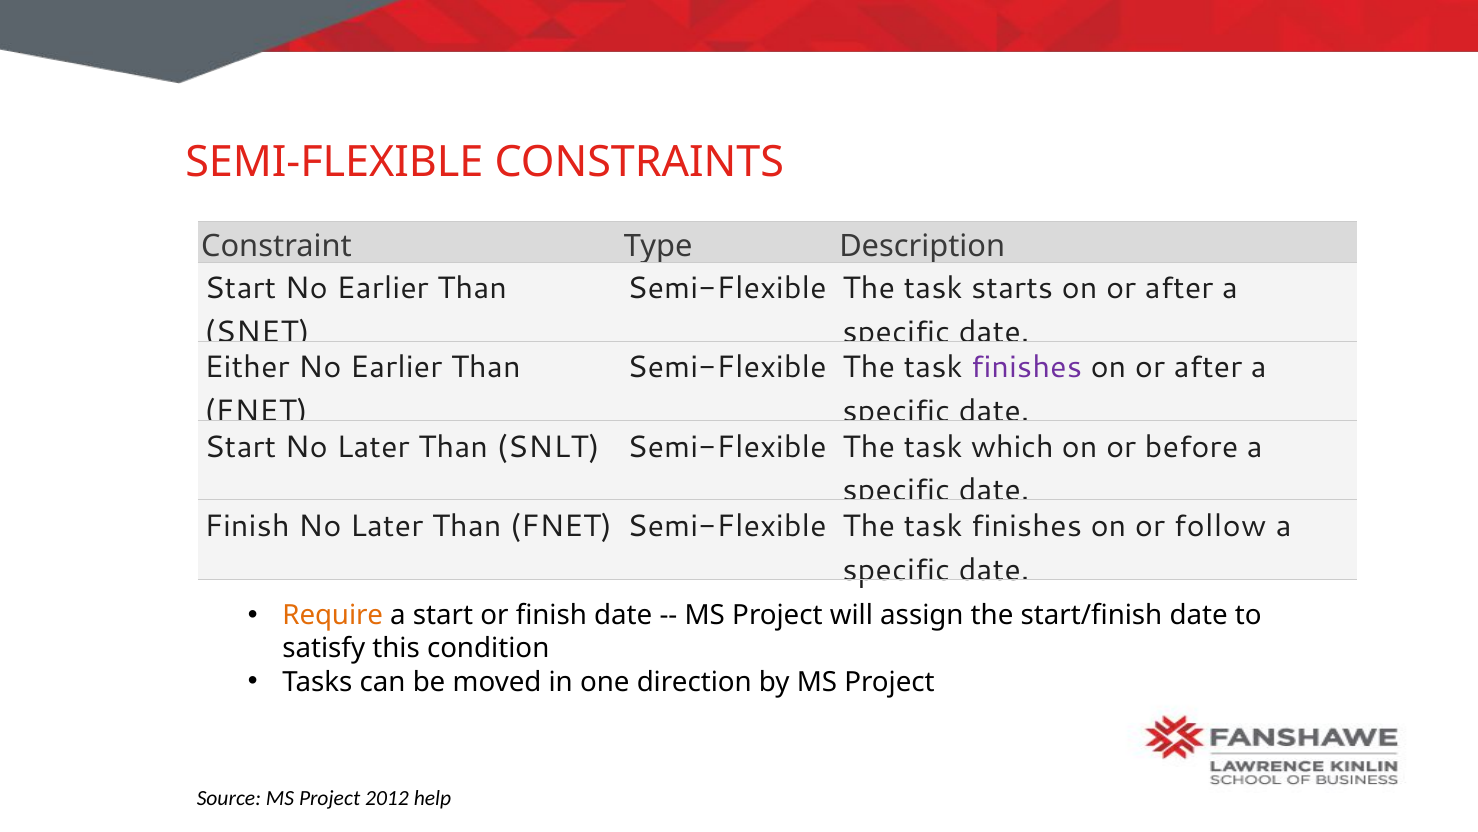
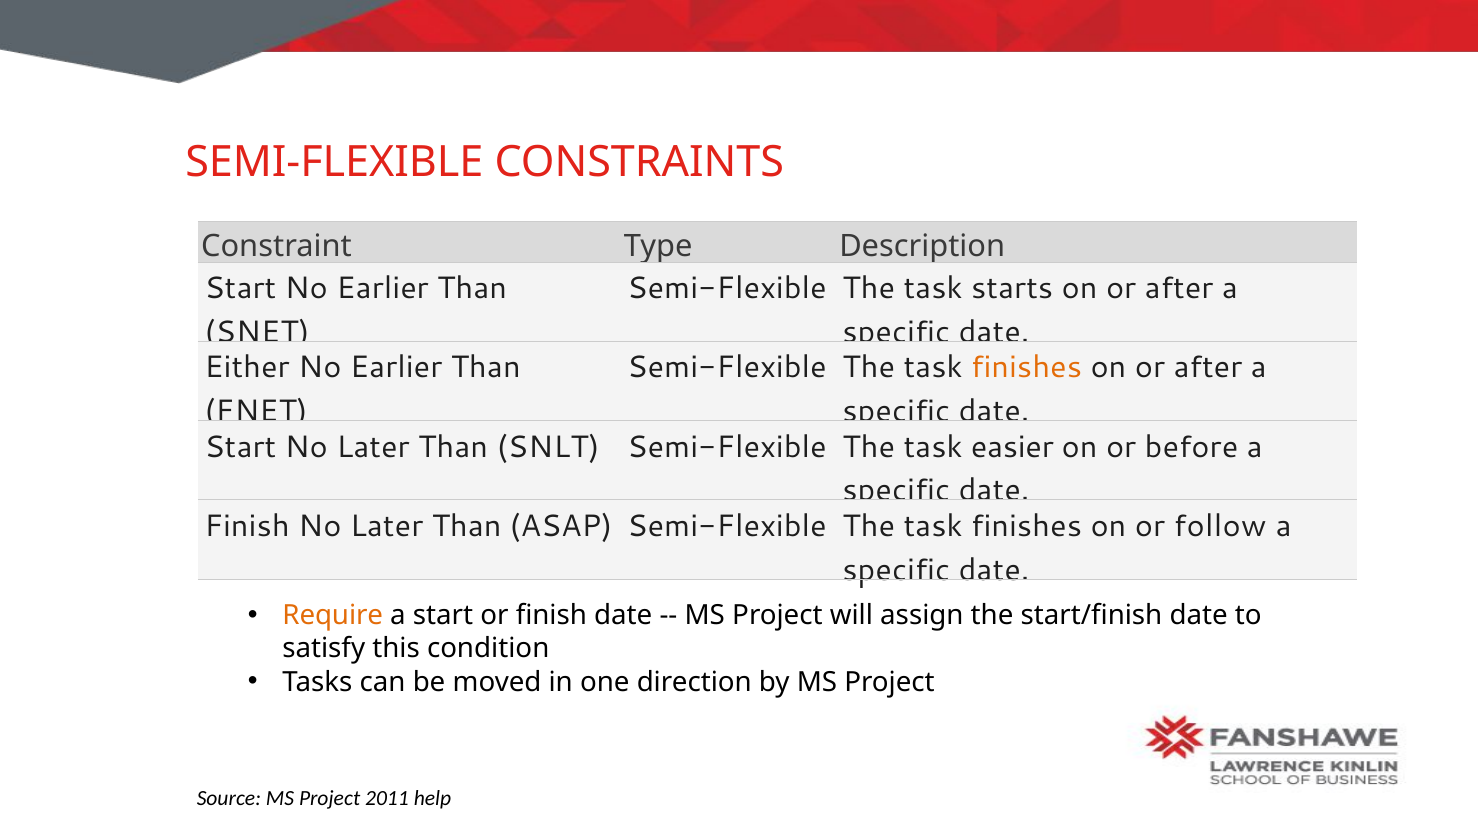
finishes at (1027, 368) colour: purple -> orange
which: which -> easier
Later Than FNET: FNET -> ASAP
2012: 2012 -> 2011
